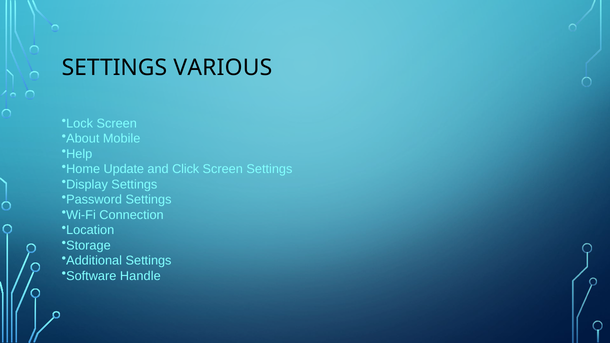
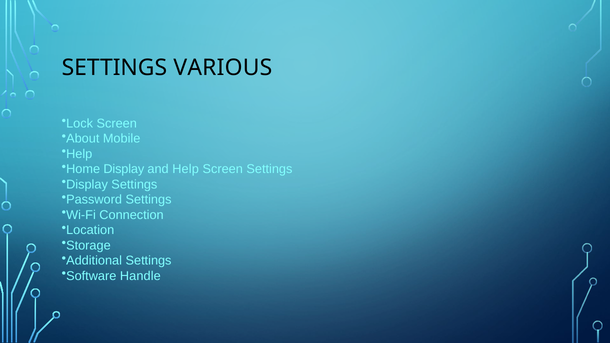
Home Update: Update -> Display
and Click: Click -> Help
